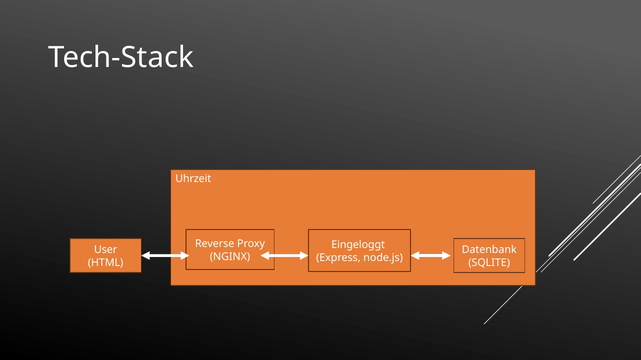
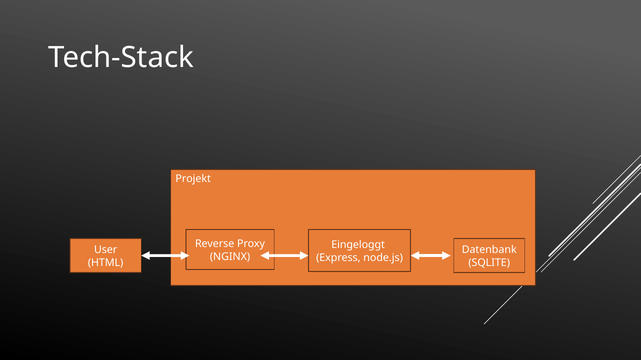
Uhrzeit: Uhrzeit -> Projekt
